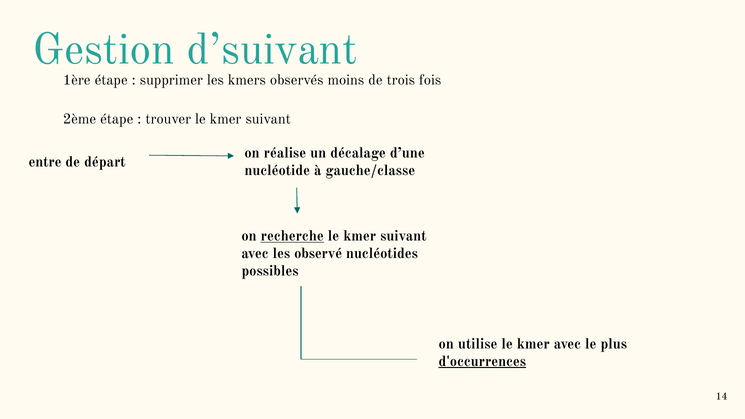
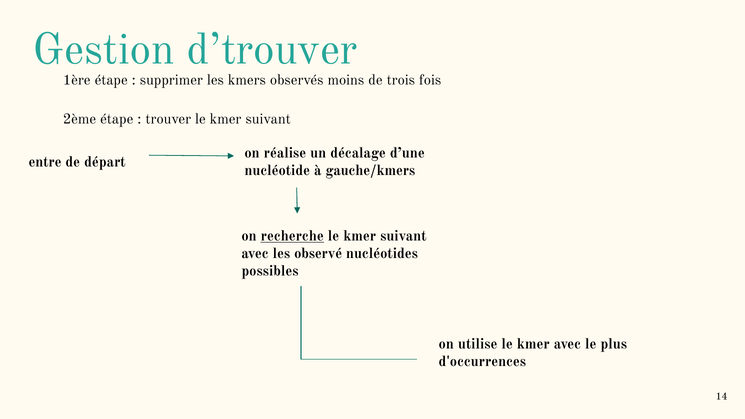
d’suivant: d’suivant -> d’trouver
gauche/classe: gauche/classe -> gauche/kmers
d'occurrences underline: present -> none
